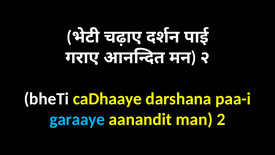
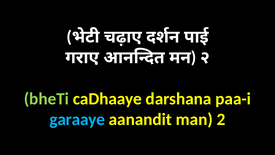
bheTi colour: white -> light green
